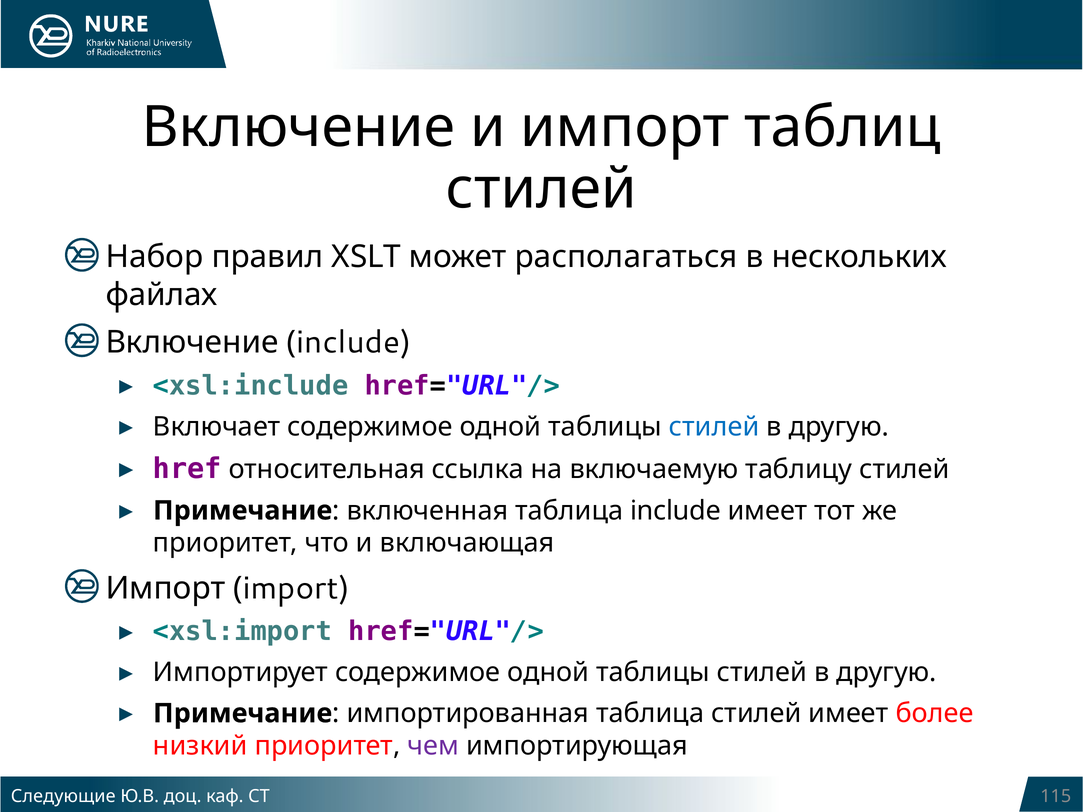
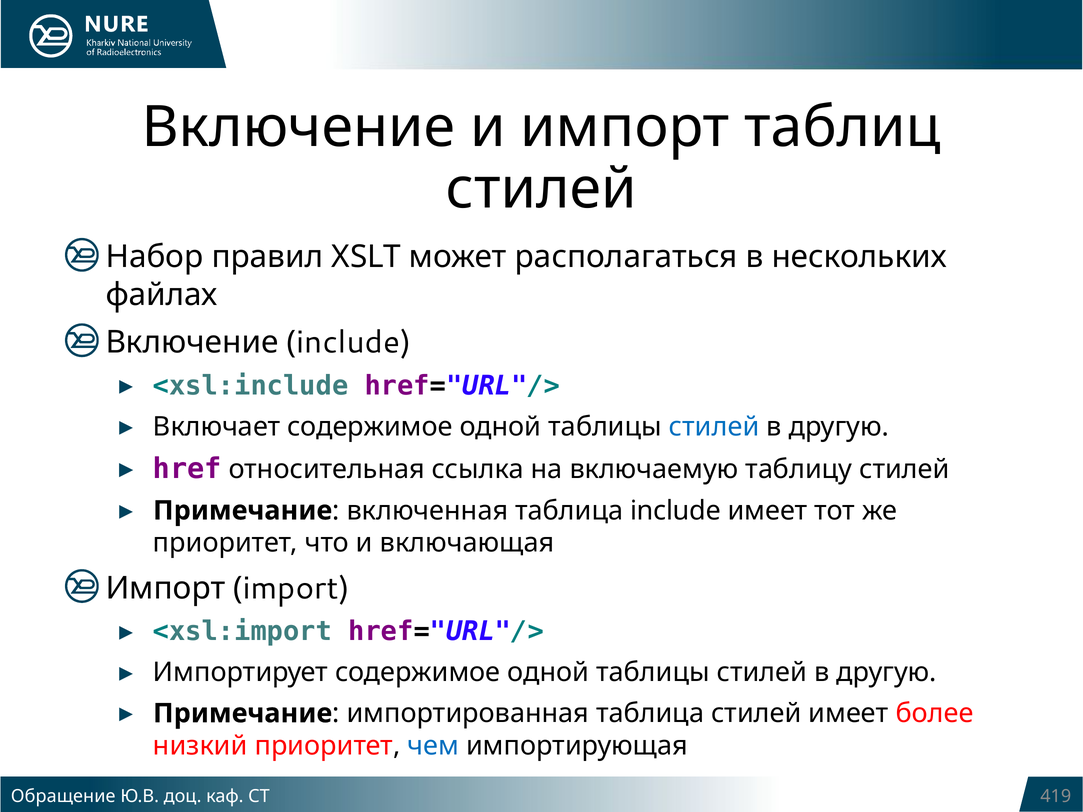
чем colour: purple -> blue
Следующие: Следующие -> Обращение
115: 115 -> 419
